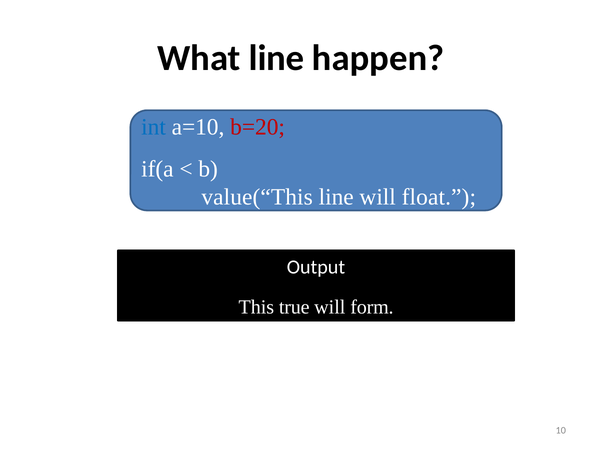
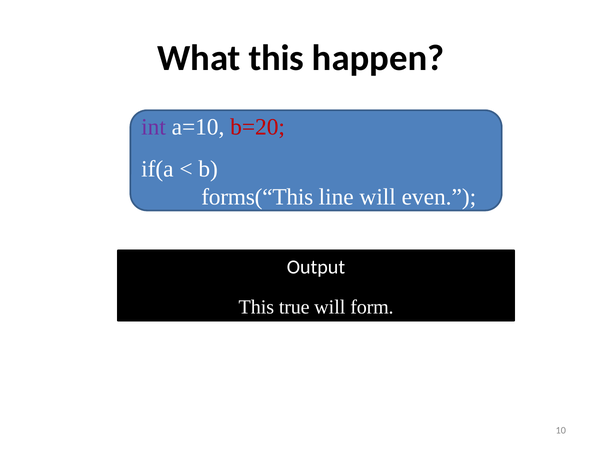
What line: line -> this
int colour: blue -> purple
value(“This: value(“This -> forms(“This
float: float -> even
